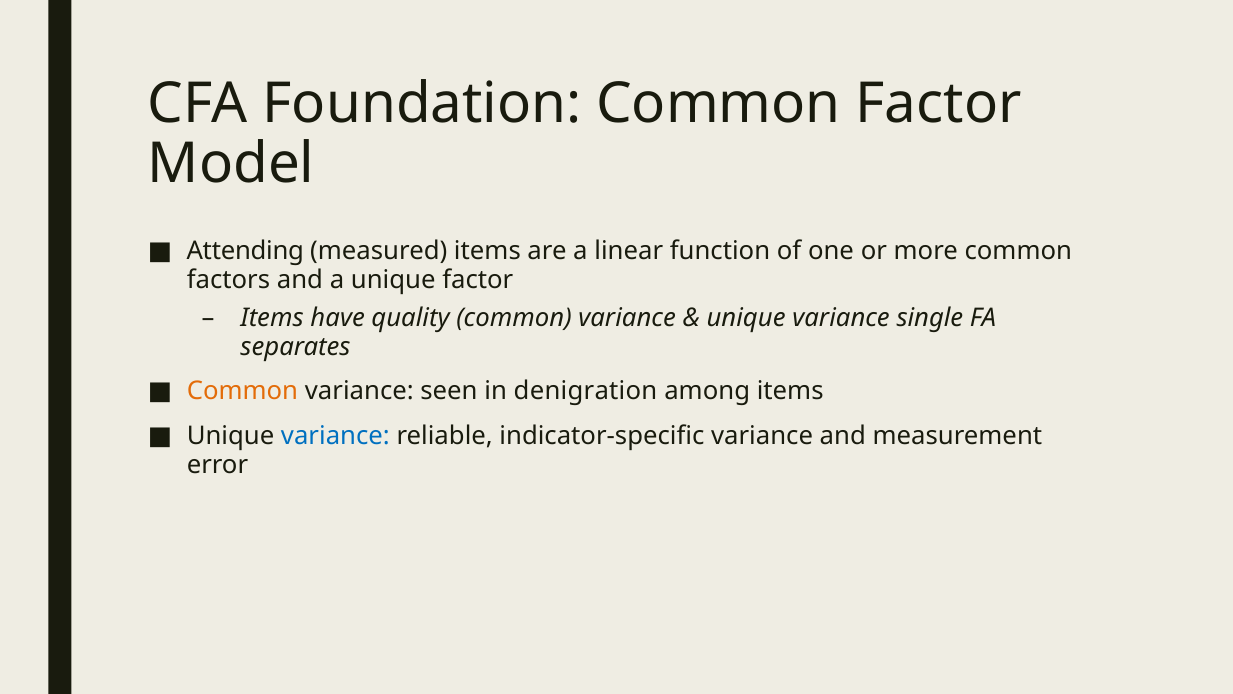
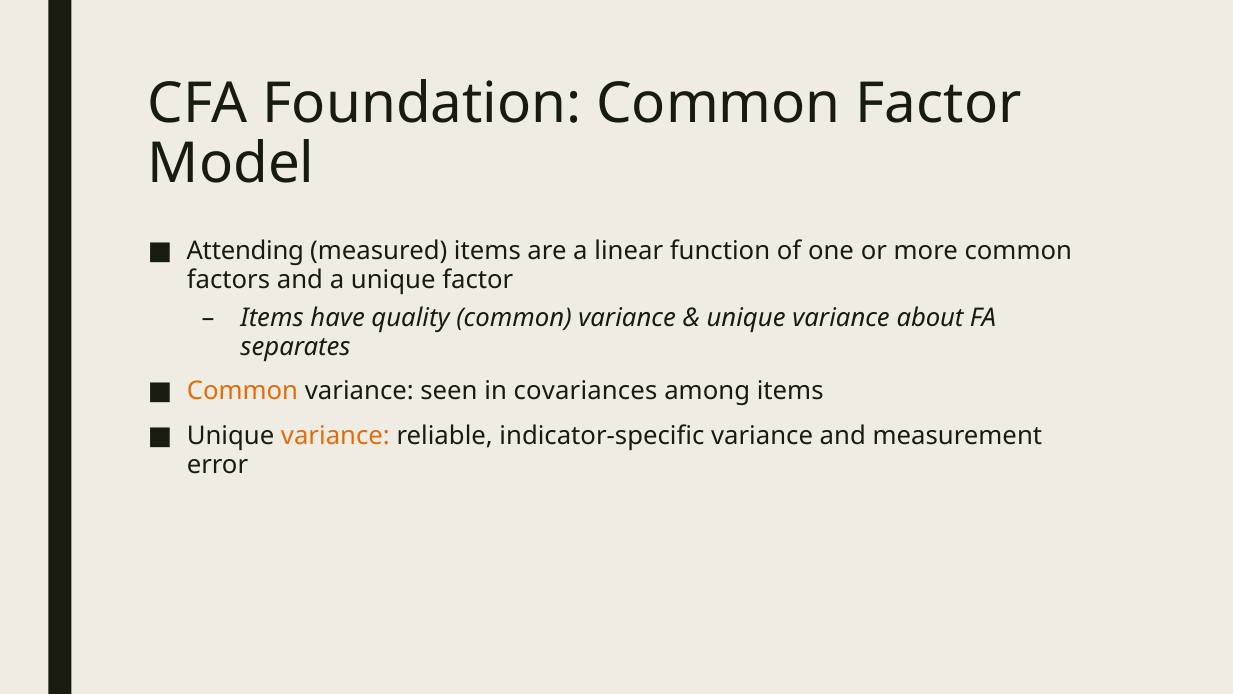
single: single -> about
denigration: denigration -> covariances
variance at (335, 435) colour: blue -> orange
